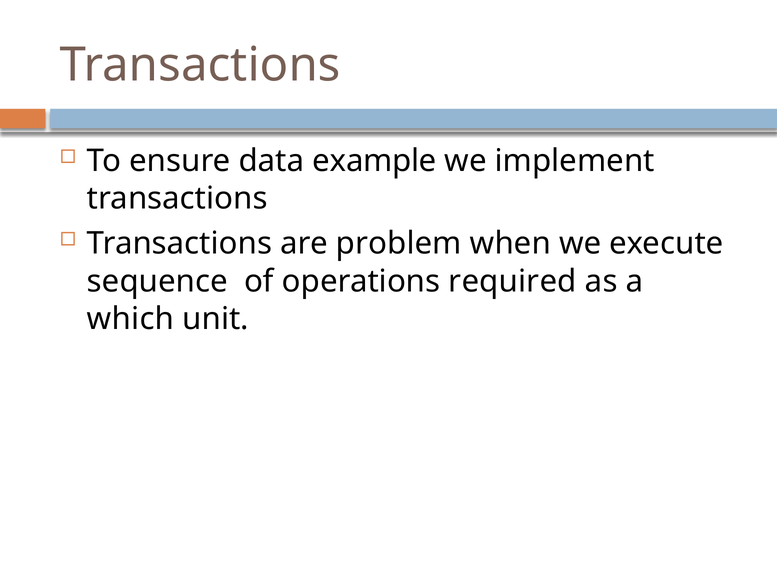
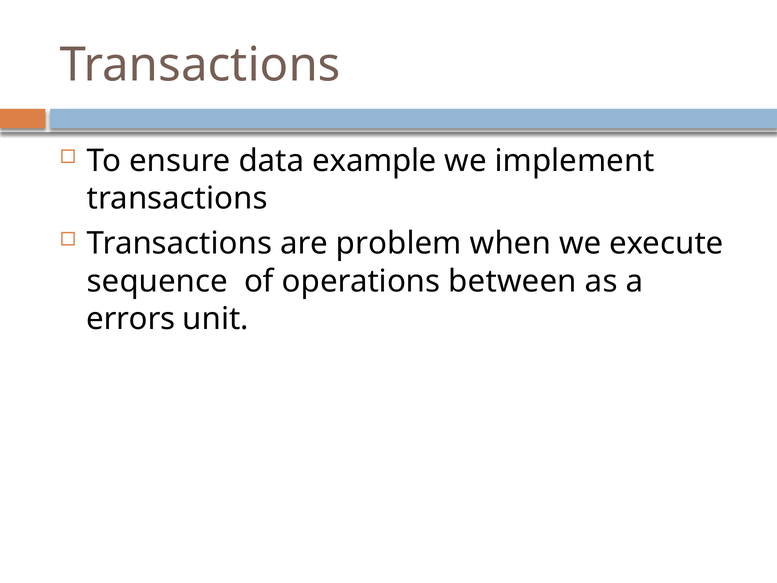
required: required -> between
which: which -> errors
